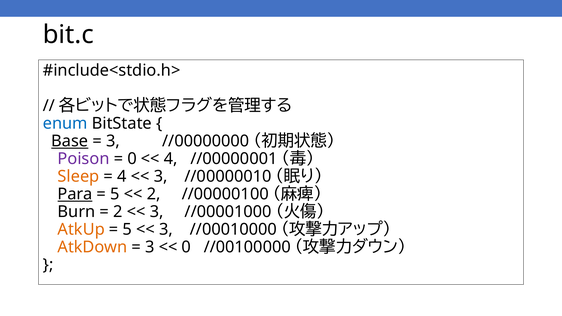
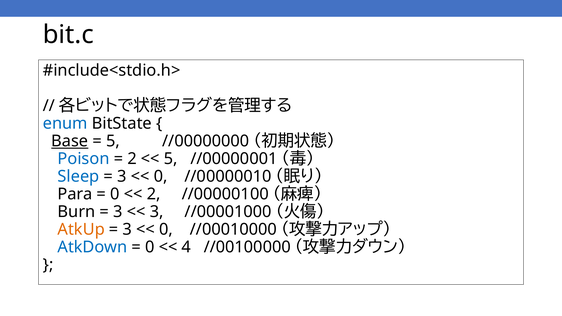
3 at (113, 141): 3 -> 5
Poison colour: purple -> blue
0 at (132, 159): 0 -> 2
4 at (171, 159): 4 -> 5
Sleep colour: orange -> blue
4 at (122, 177): 4 -> 3
3 at (161, 177): 3 -> 0
Para underline: present -> none
5 at (115, 194): 5 -> 0
2 at (118, 212): 2 -> 3
5 at (127, 230): 5 -> 3
3 at (166, 230): 3 -> 0
AtkDown colour: orange -> blue
3 at (150, 247): 3 -> 0
0 at (186, 247): 0 -> 4
